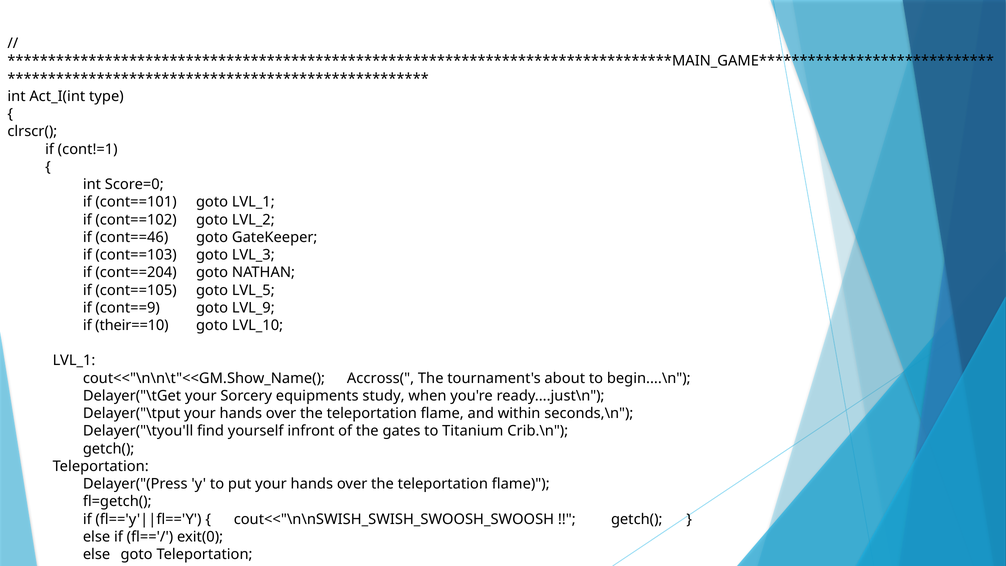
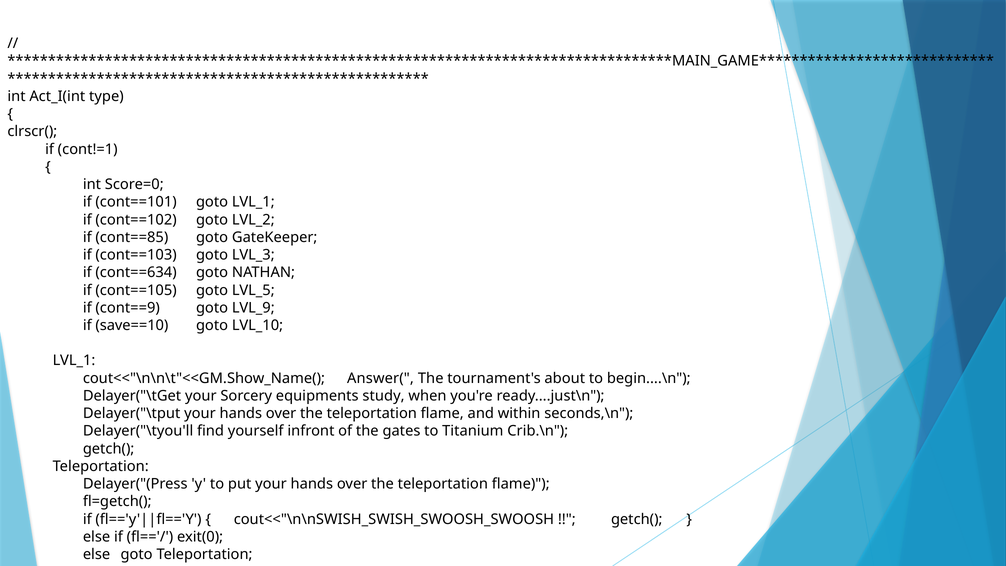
cont==46: cont==46 -> cont==85
cont==204: cont==204 -> cont==634
their==10: their==10 -> save==10
Accross(: Accross( -> Answer(
